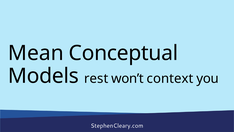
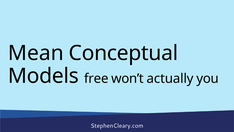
rest: rest -> free
context: context -> actually
